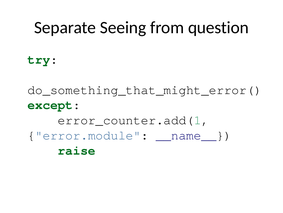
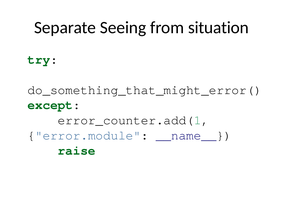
question: question -> situation
